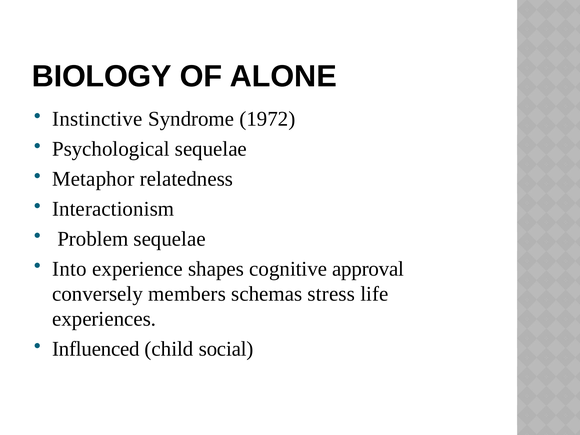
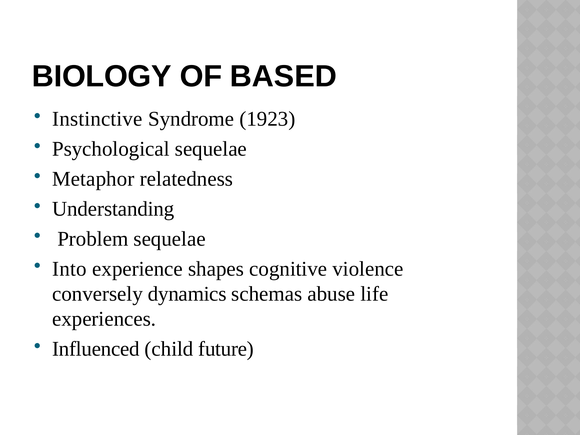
ALONE: ALONE -> BASED
1972: 1972 -> 1923
Interactionism: Interactionism -> Understanding
approval: approval -> violence
members: members -> dynamics
stress: stress -> abuse
social: social -> future
